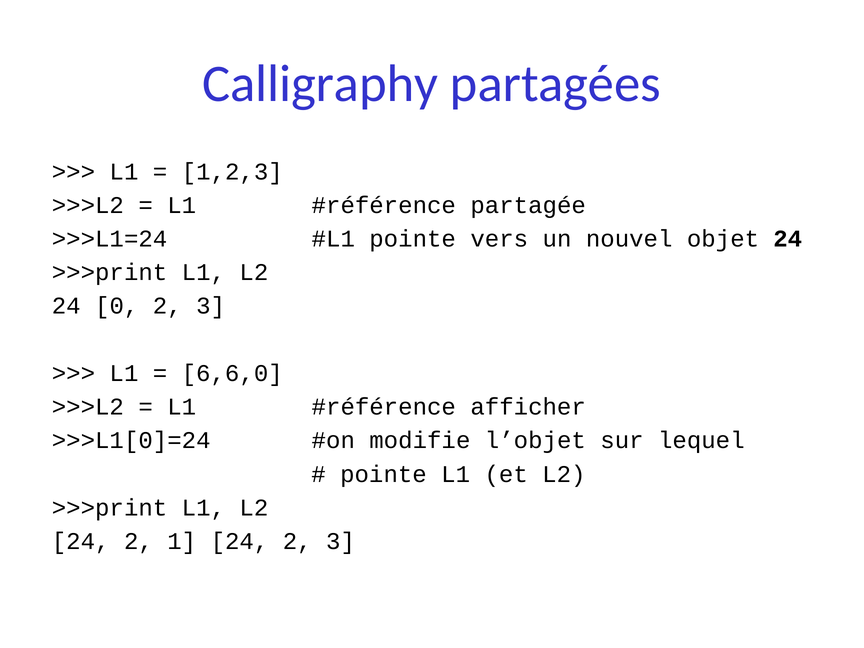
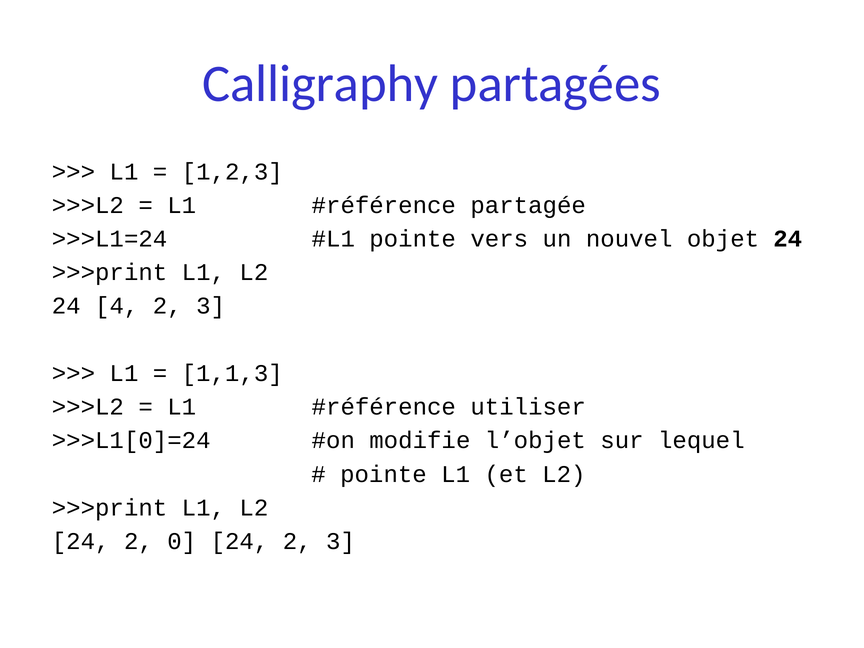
0: 0 -> 4
6,6,0: 6,6,0 -> 1,1,3
afficher: afficher -> utiliser
1: 1 -> 0
